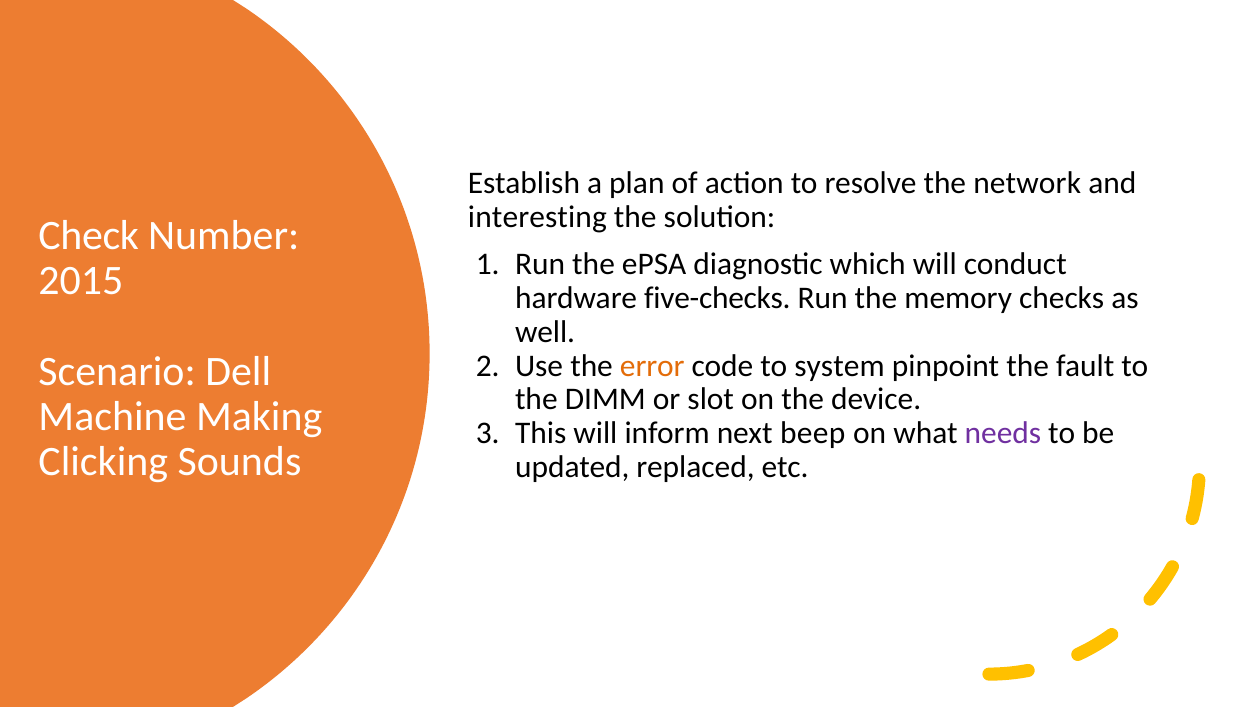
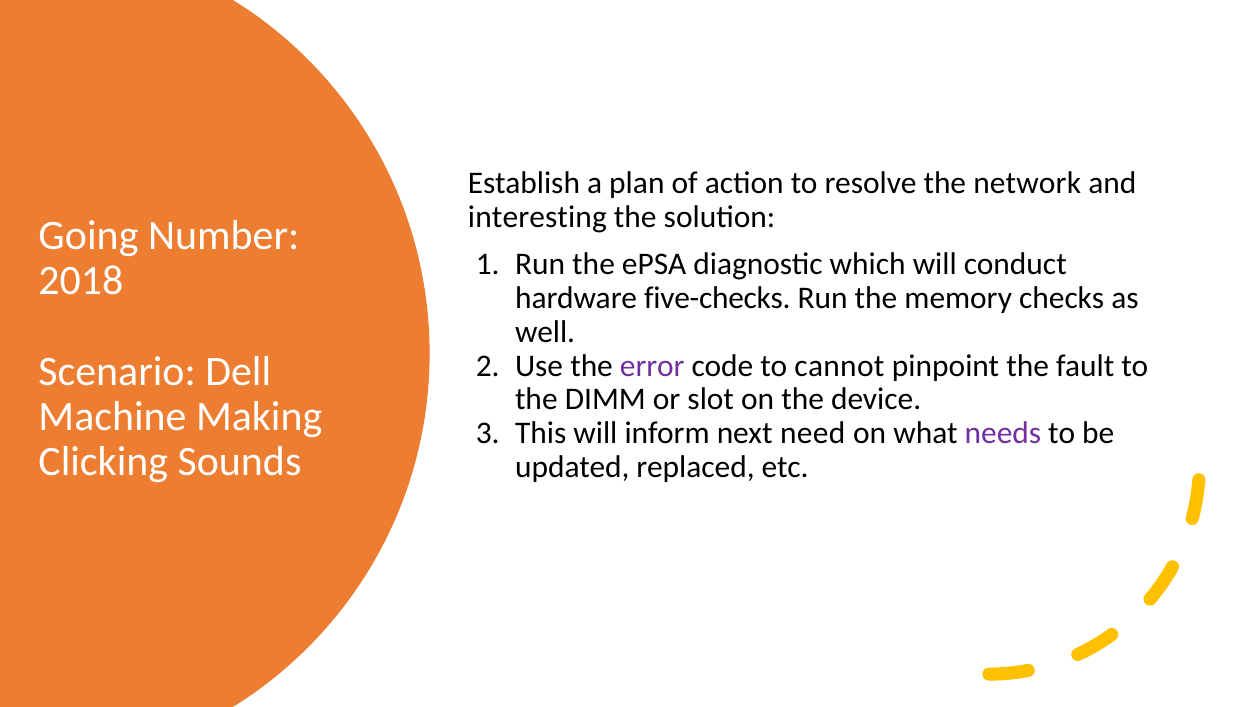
Check: Check -> Going
2015: 2015 -> 2018
error colour: orange -> purple
system: system -> cannot
beep: beep -> need
